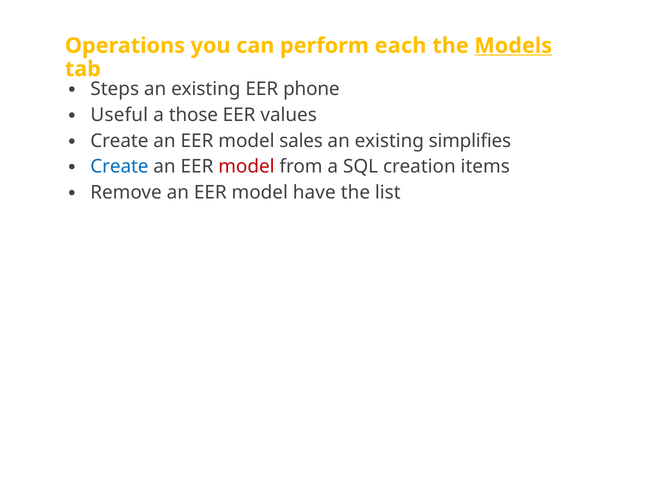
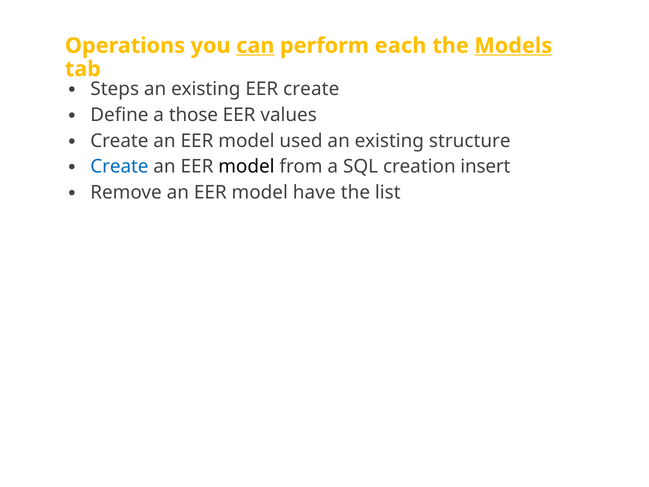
can underline: none -> present
EER phone: phone -> create
Useful: Useful -> Define
sales: sales -> used
simplifies: simplifies -> structure
model at (246, 167) colour: red -> black
items: items -> insert
